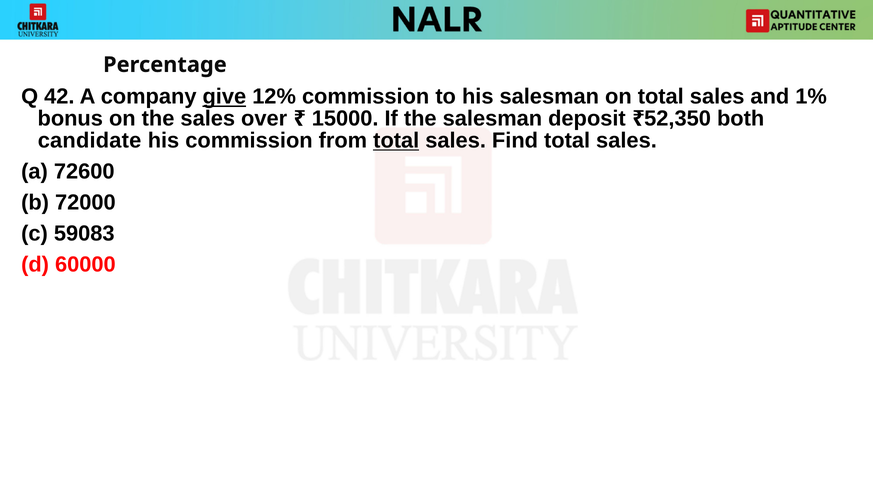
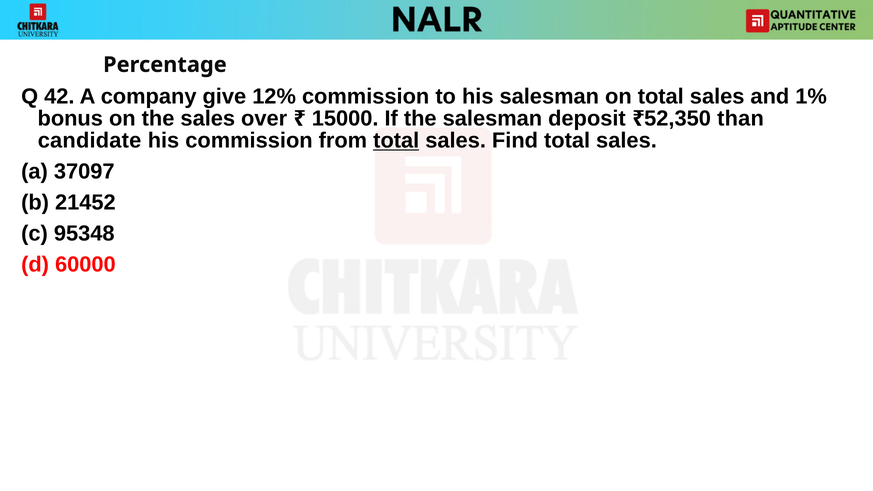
give underline: present -> none
both: both -> than
72600: 72600 -> 37097
72000: 72000 -> 21452
59083: 59083 -> 95348
